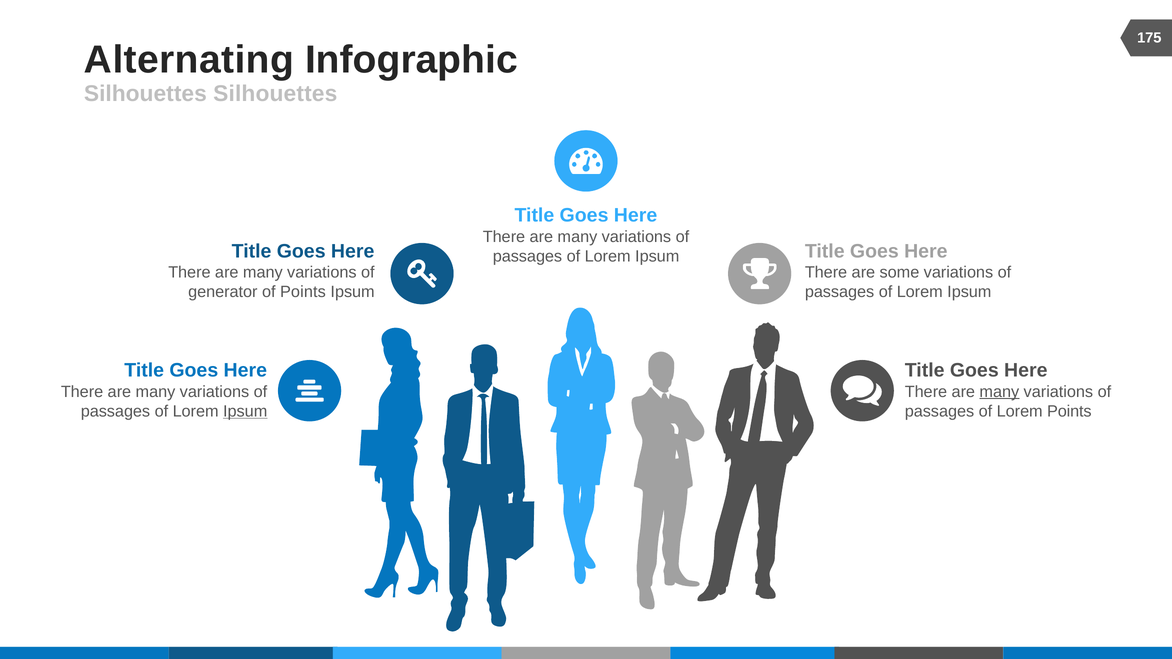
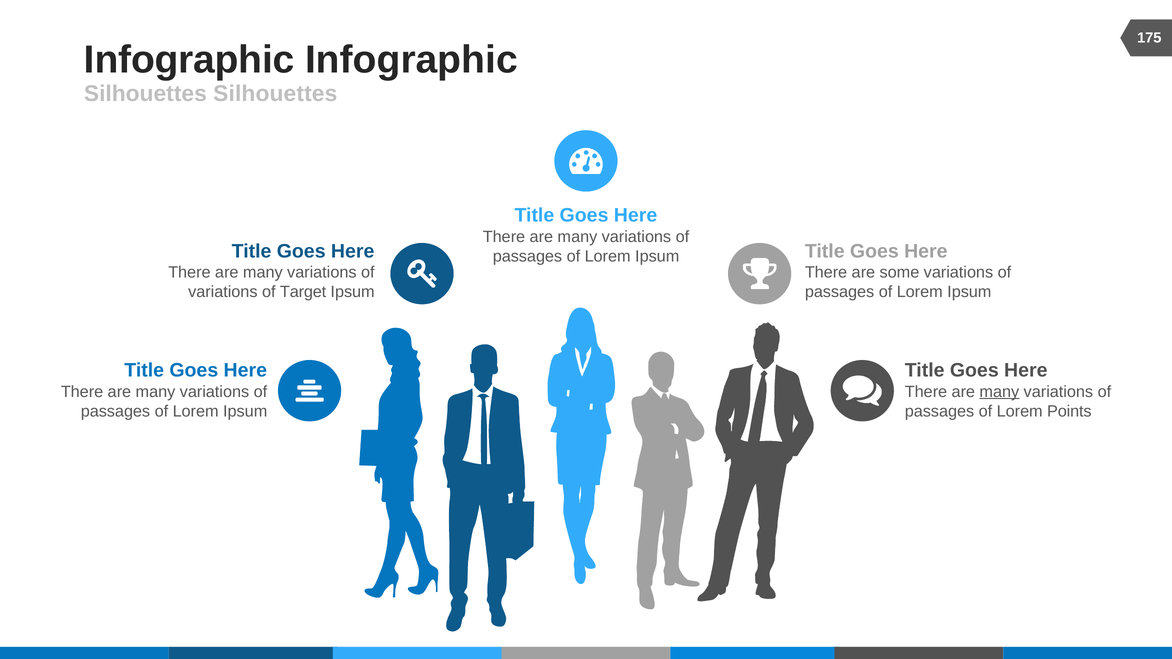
Alternating at (189, 60): Alternating -> Infographic
generator at (223, 292): generator -> variations
of Points: Points -> Target
Ipsum at (245, 411) underline: present -> none
